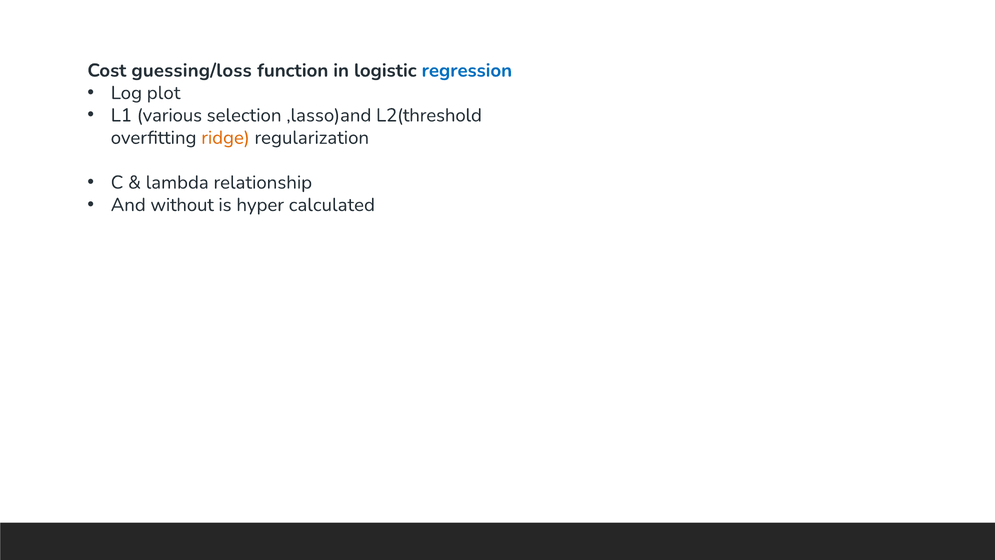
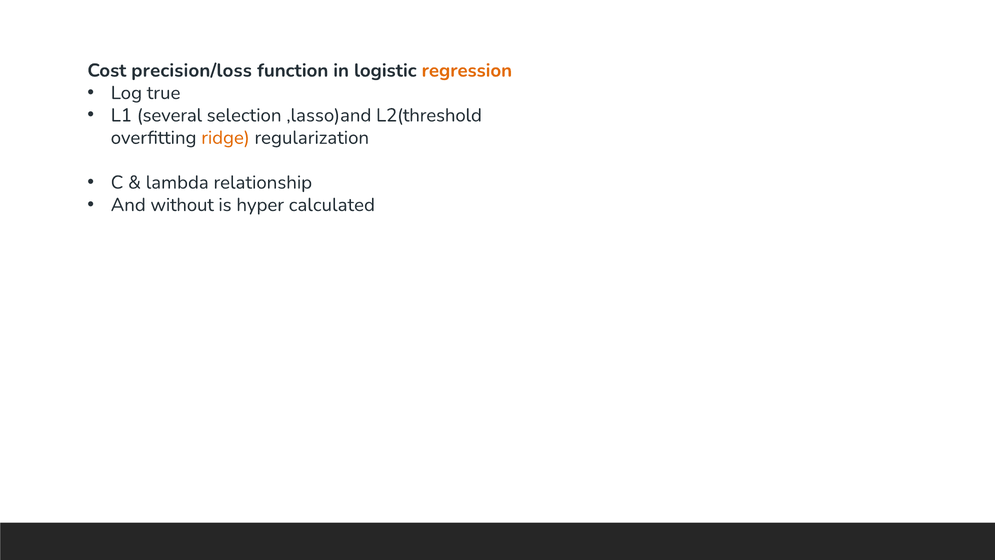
guessing/loss: guessing/loss -> precision/loss
regression colour: blue -> orange
plot: plot -> true
various: various -> several
